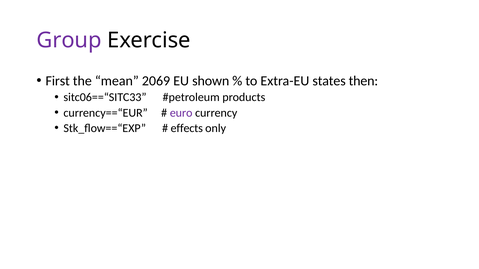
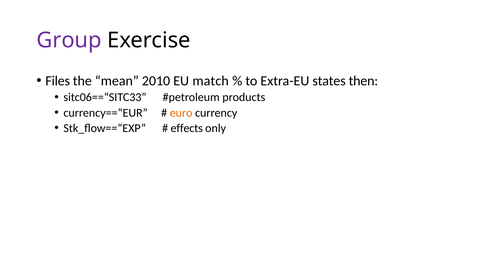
First: First -> Files
2069: 2069 -> 2010
shown: shown -> match
euro colour: purple -> orange
